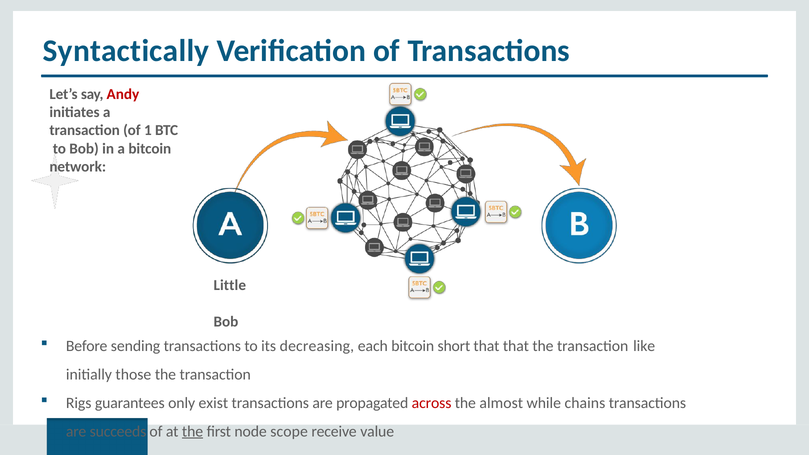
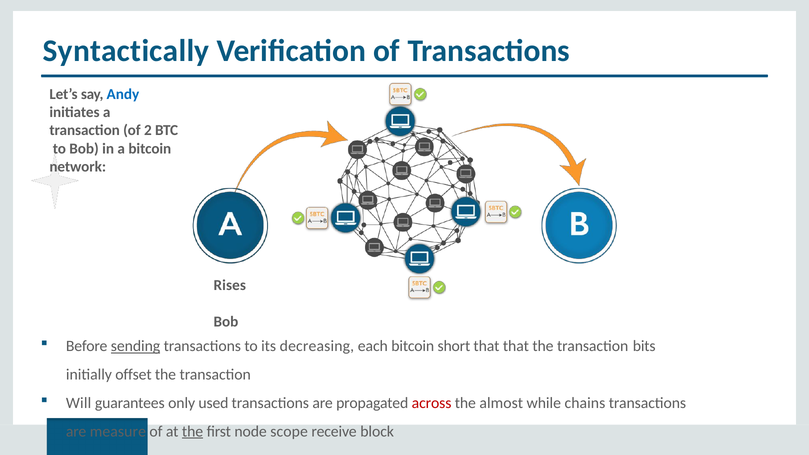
Andy colour: red -> blue
1: 1 -> 2
Little: Little -> Rises
sending underline: none -> present
like: like -> bits
those: those -> offset
Rigs: Rigs -> Will
exist: exist -> used
succeeds: succeeds -> measure
value: value -> block
